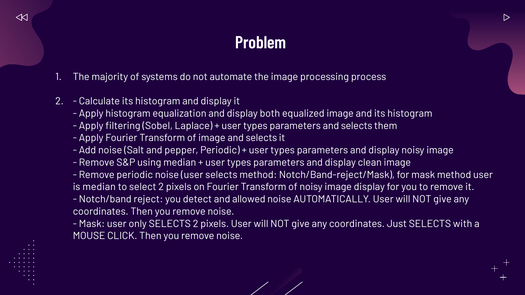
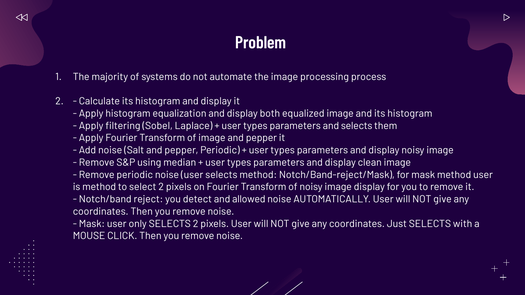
image and selects: selects -> pepper
is median: median -> method
